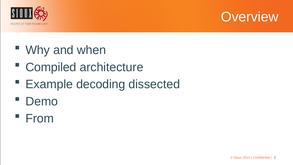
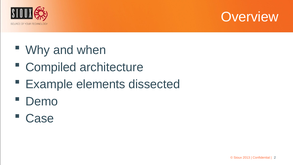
decoding: decoding -> elements
From: From -> Case
